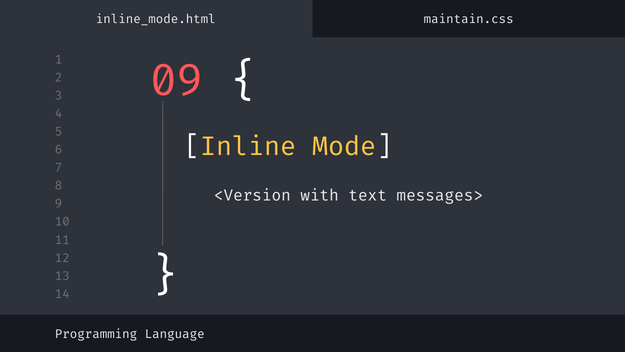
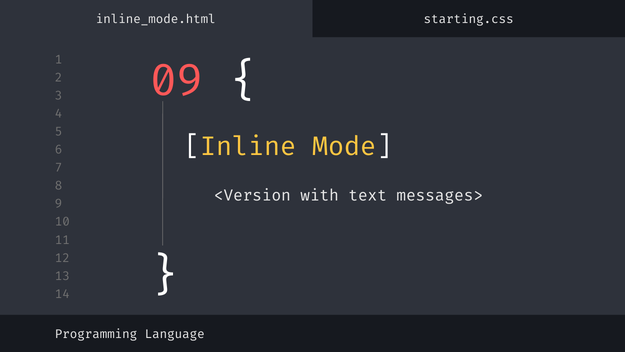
maintain.css: maintain.css -> starting.css
